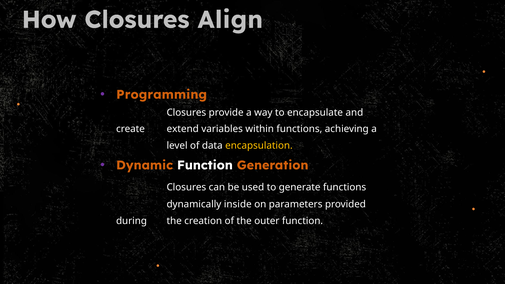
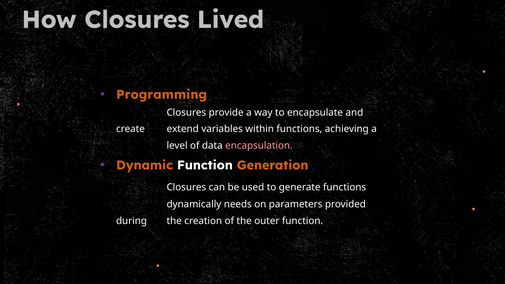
Align: Align -> Lived
encapsulation colour: yellow -> pink
inside: inside -> needs
